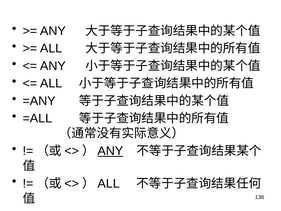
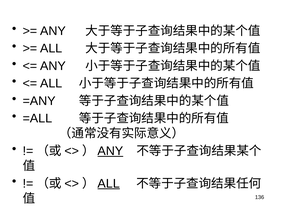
ALL at (109, 183) underline: none -> present
